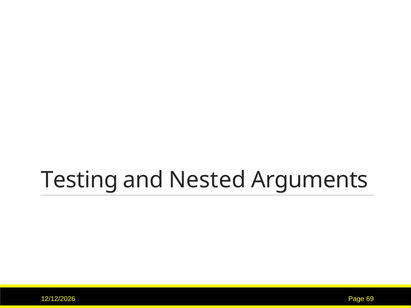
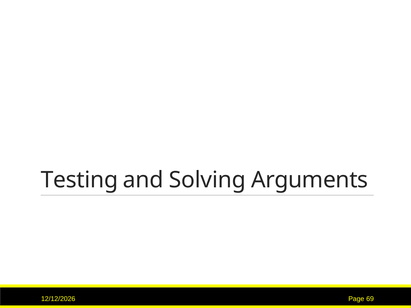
Nested: Nested -> Solving
